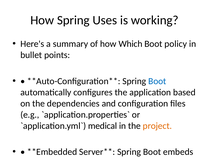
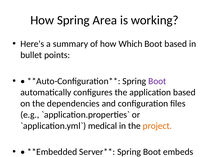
Spring Uses: Uses -> Area
Boot policy: policy -> based
Boot at (157, 81) colour: blue -> purple
